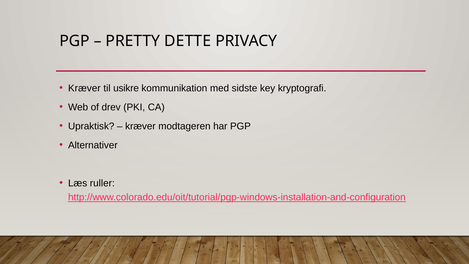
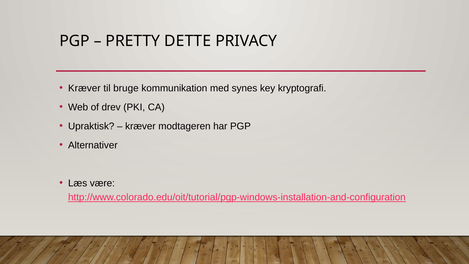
usikre: usikre -> bruge
sidste: sidste -> synes
ruller: ruller -> være
